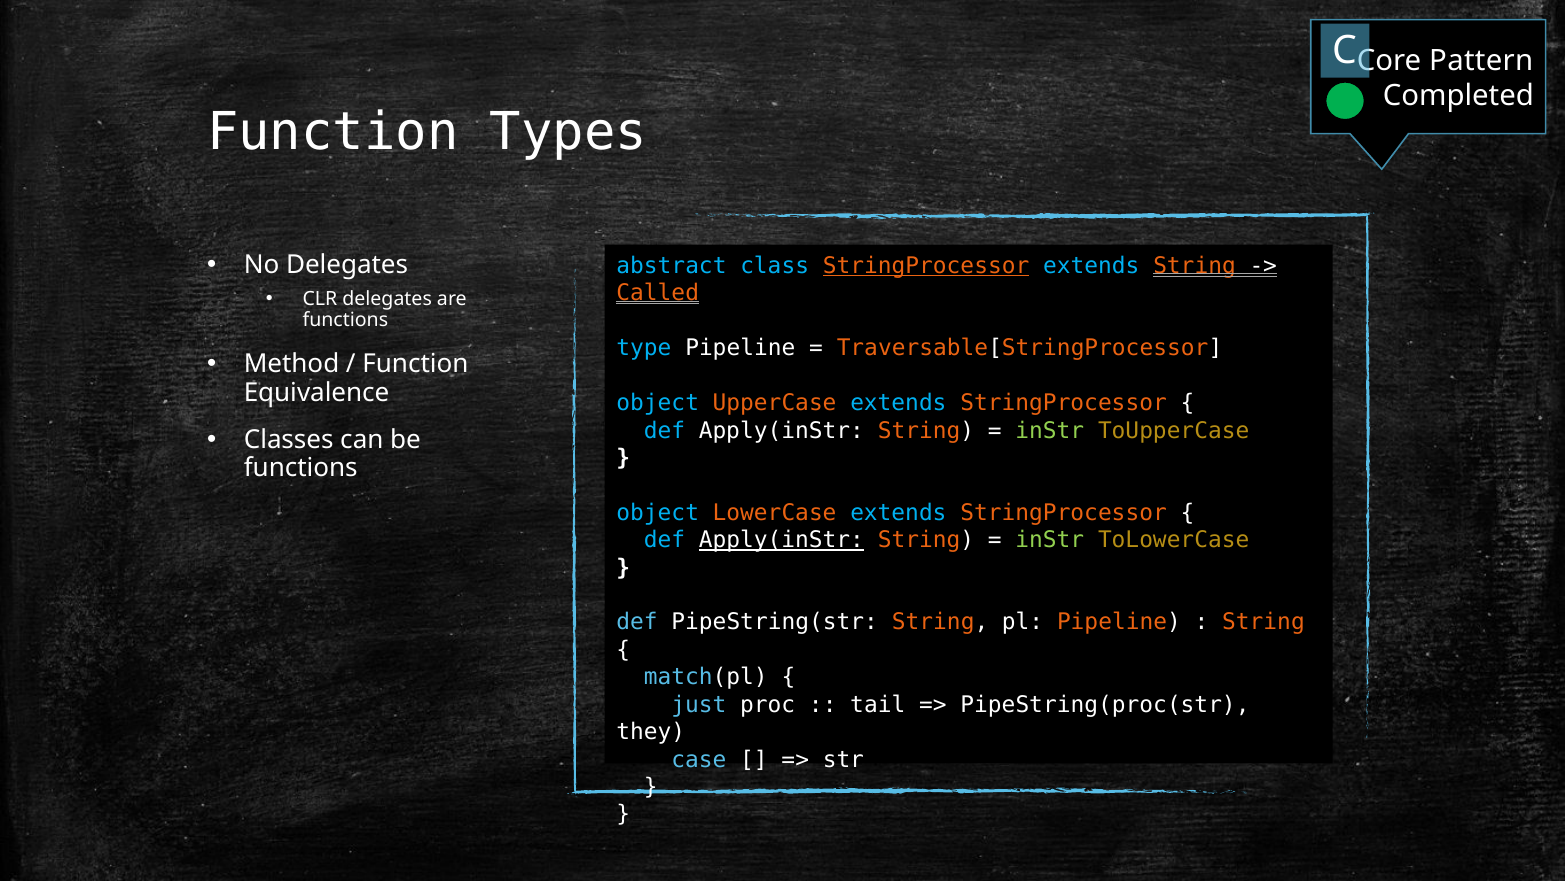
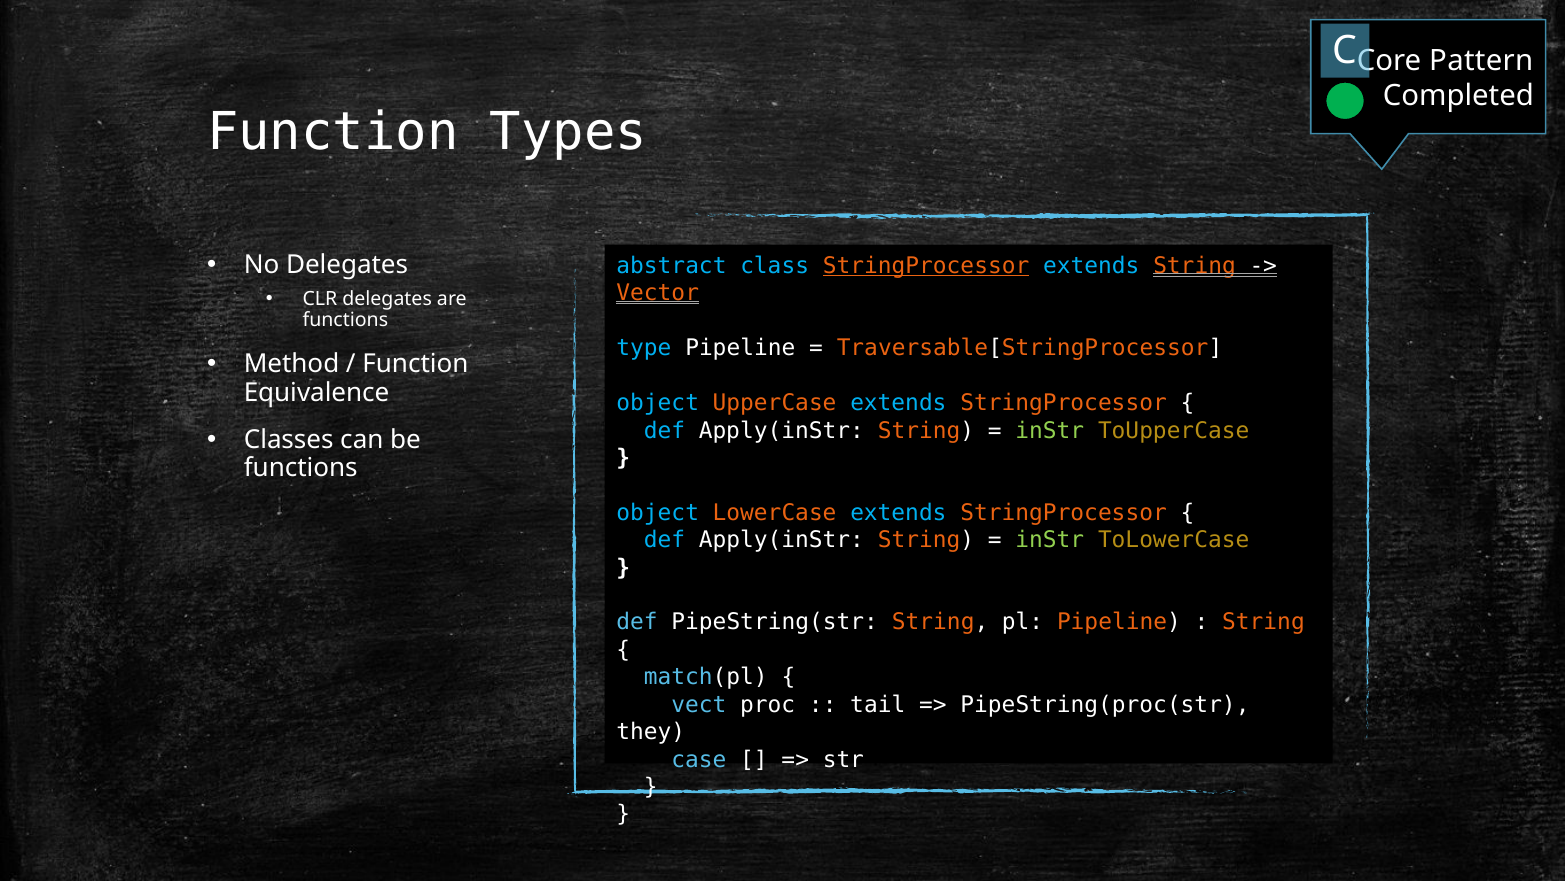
Called: Called -> Vector
Apply(inStr at (781, 540) underline: present -> none
just: just -> vect
